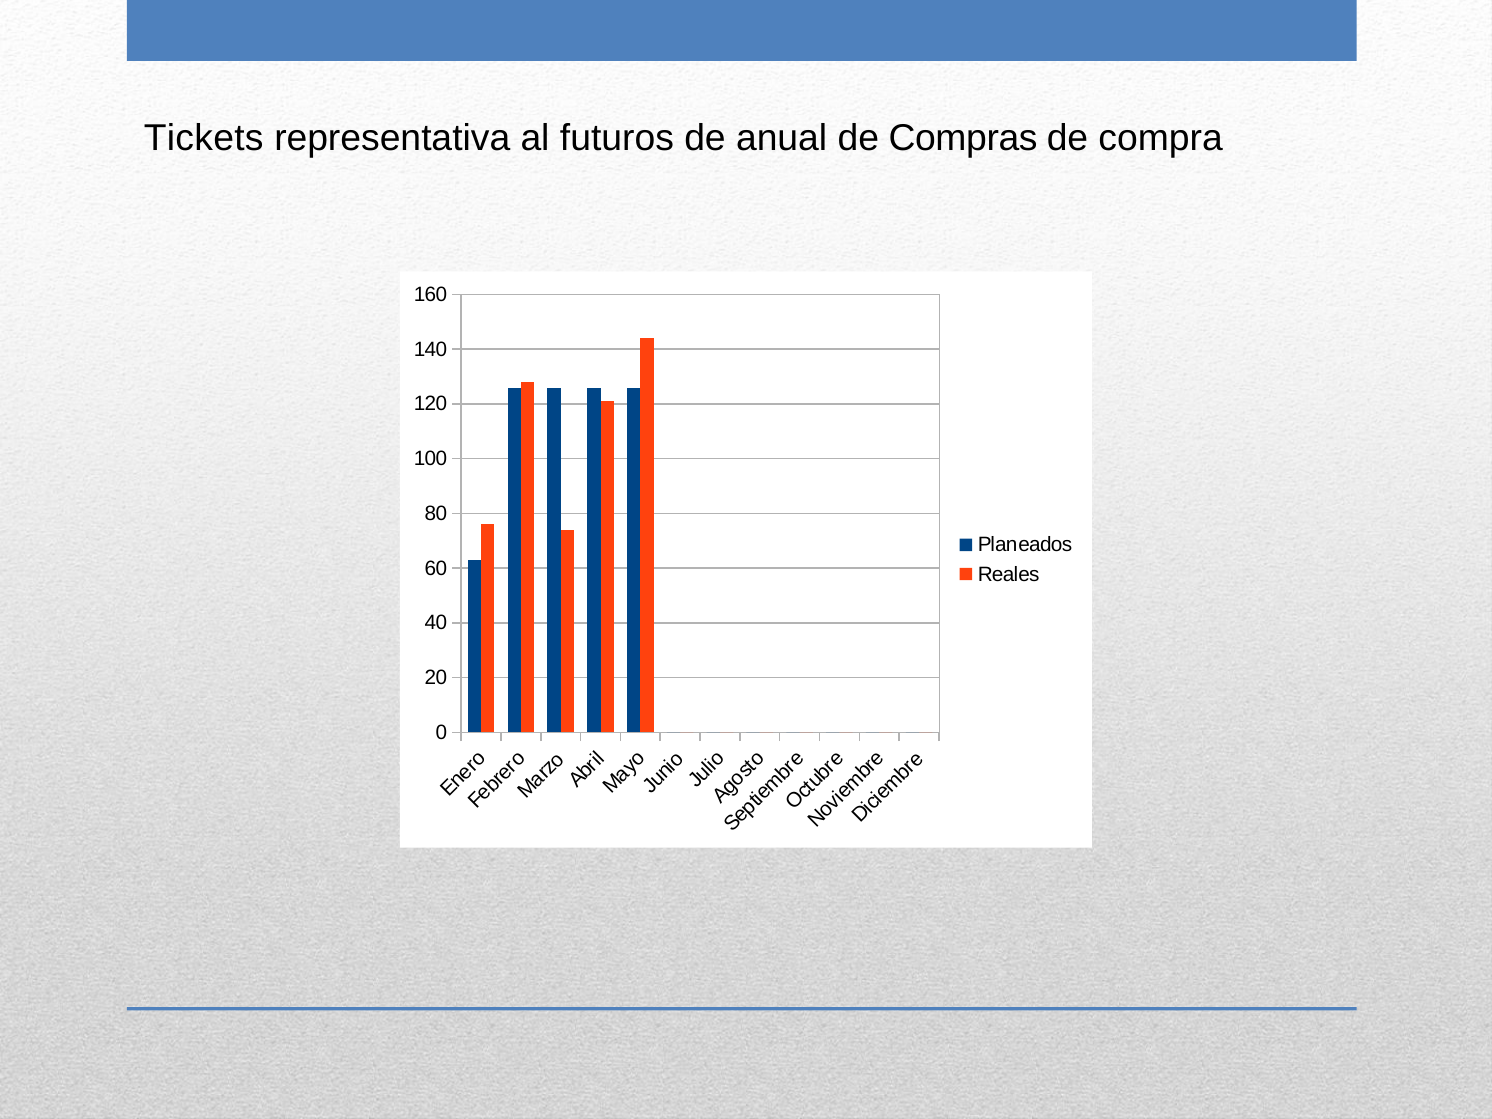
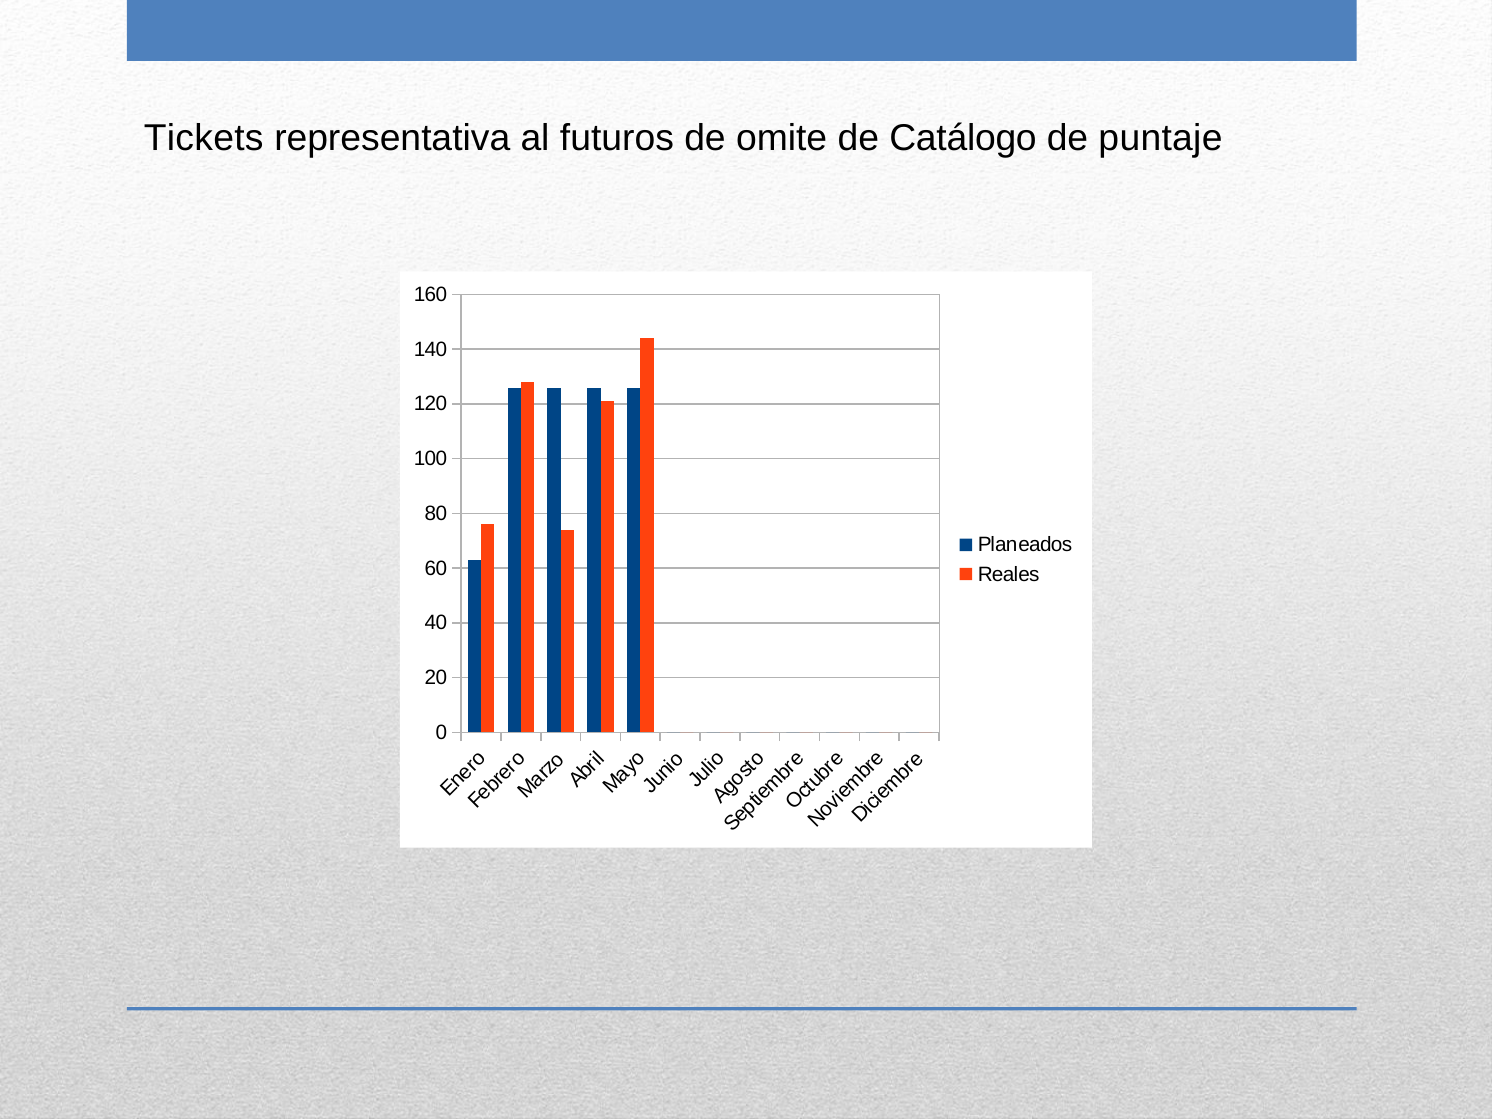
anual: anual -> omite
Compras: Compras -> Catálogo
compra: compra -> puntaje
